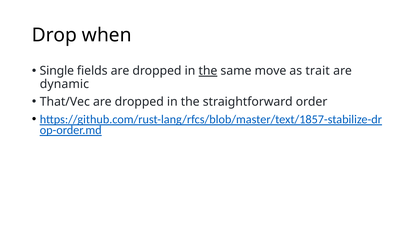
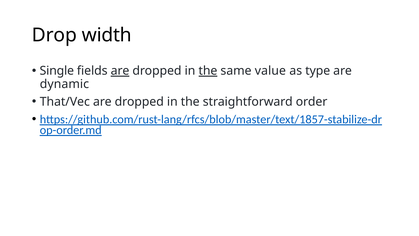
when: when -> width
are at (120, 71) underline: none -> present
move: move -> value
trait: trait -> type
